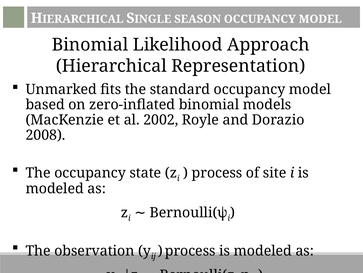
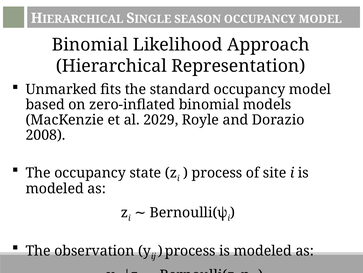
2002: 2002 -> 2029
